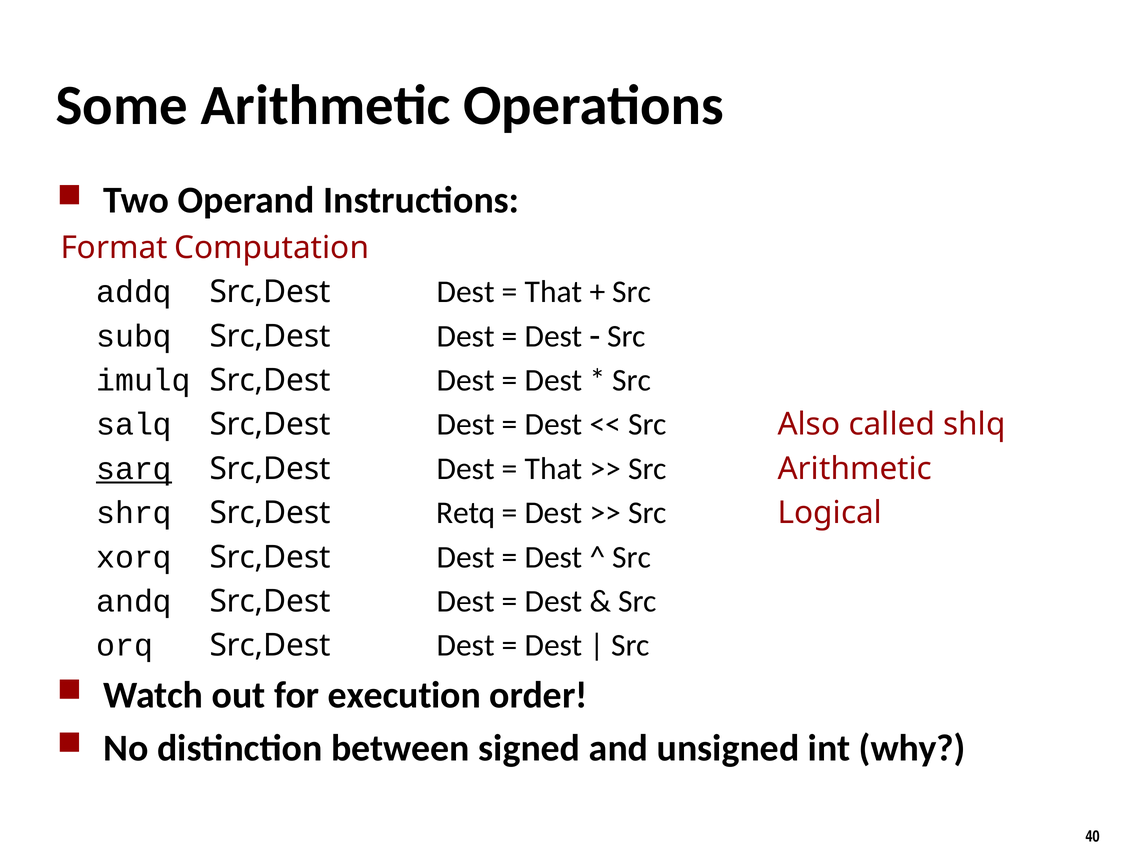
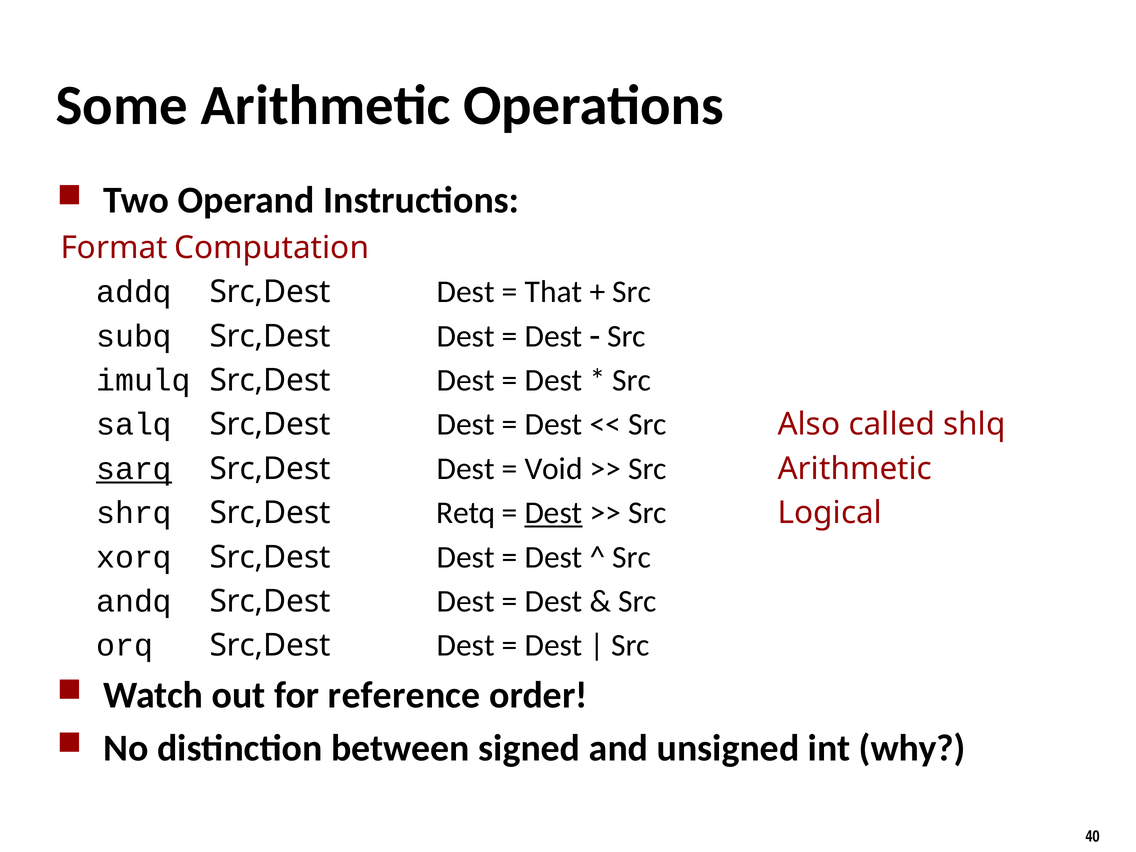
That at (554, 469): That -> Void
Dest at (554, 513) underline: none -> present
execution: execution -> reference
